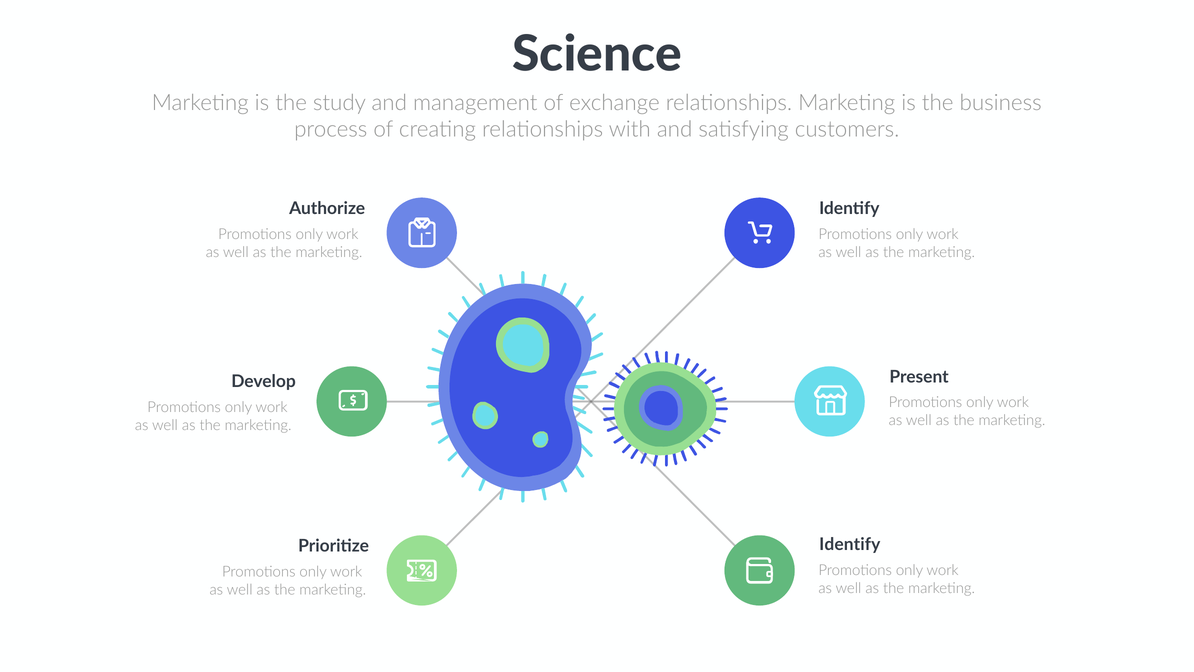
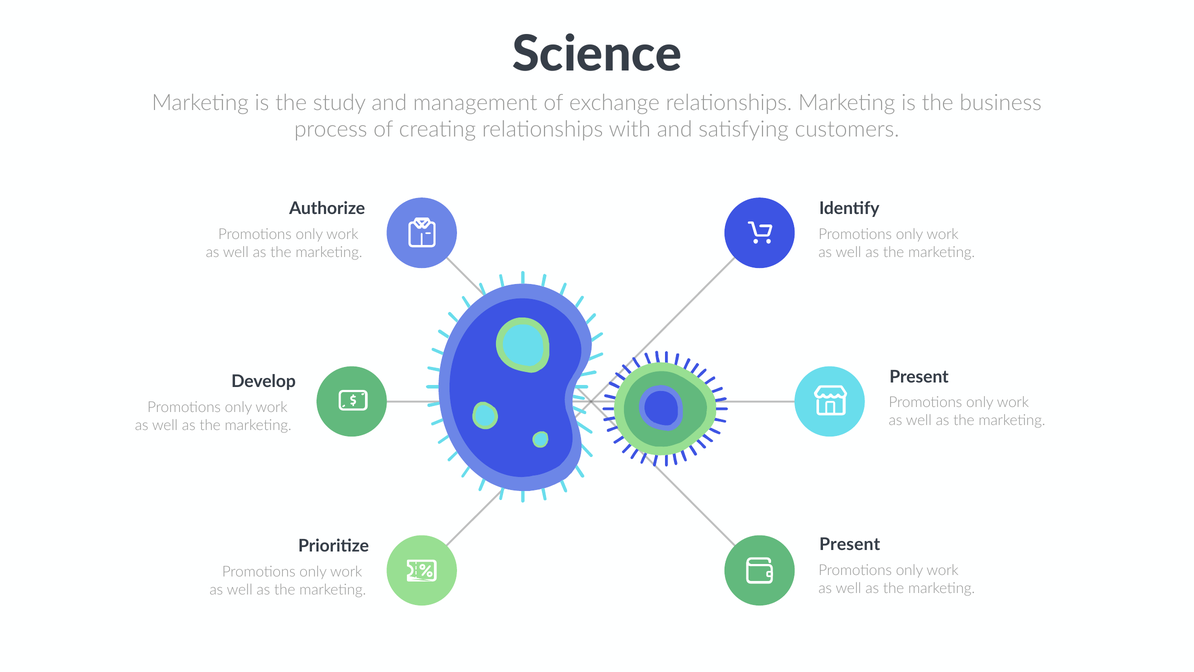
Identify at (850, 544): Identify -> Present
